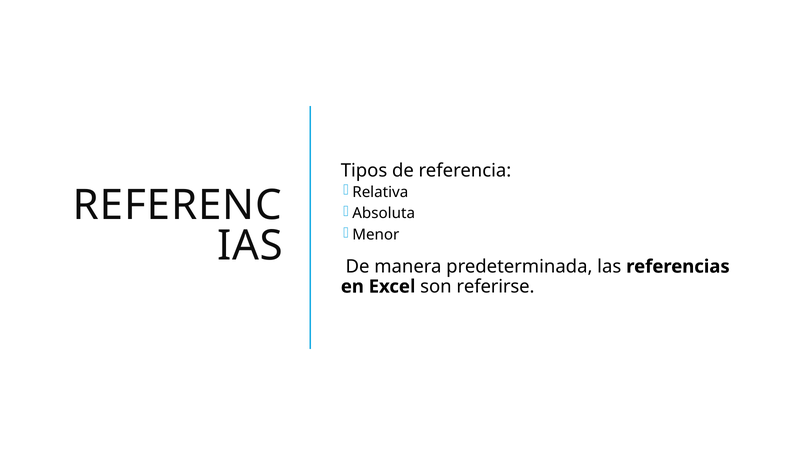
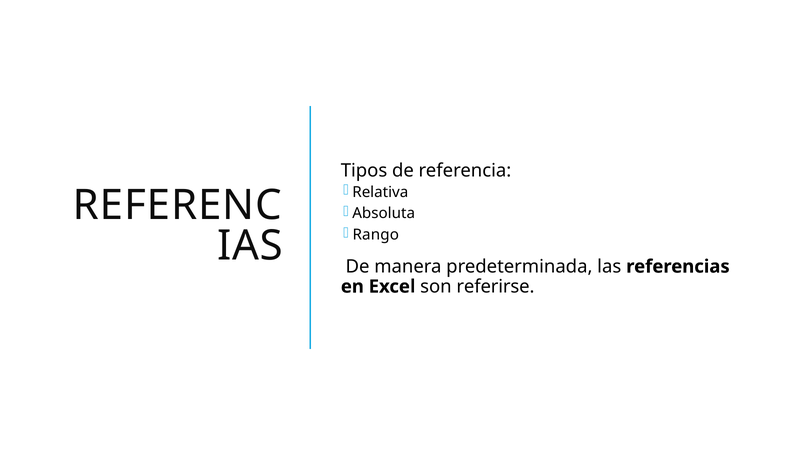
Menor: Menor -> Rango
